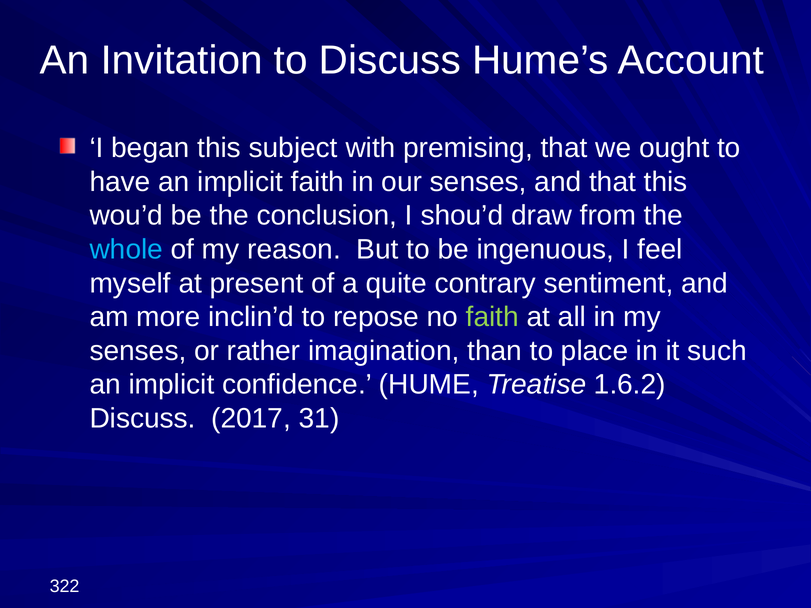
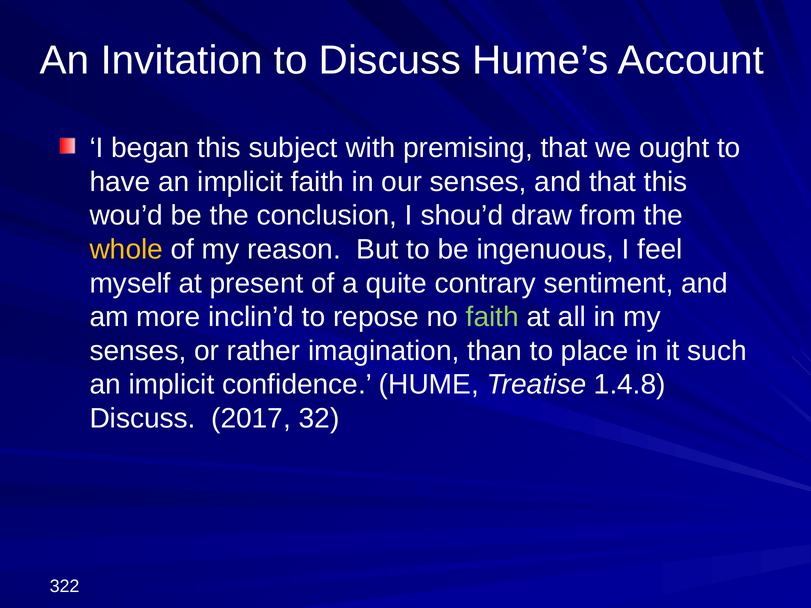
whole colour: light blue -> yellow
1.6.2: 1.6.2 -> 1.4.8
31: 31 -> 32
